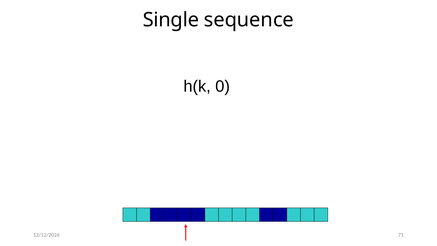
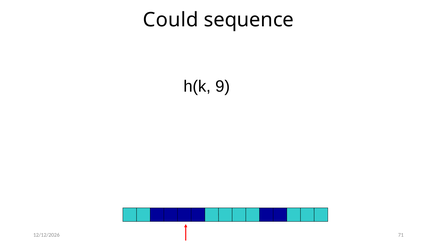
Single: Single -> Could
0: 0 -> 9
